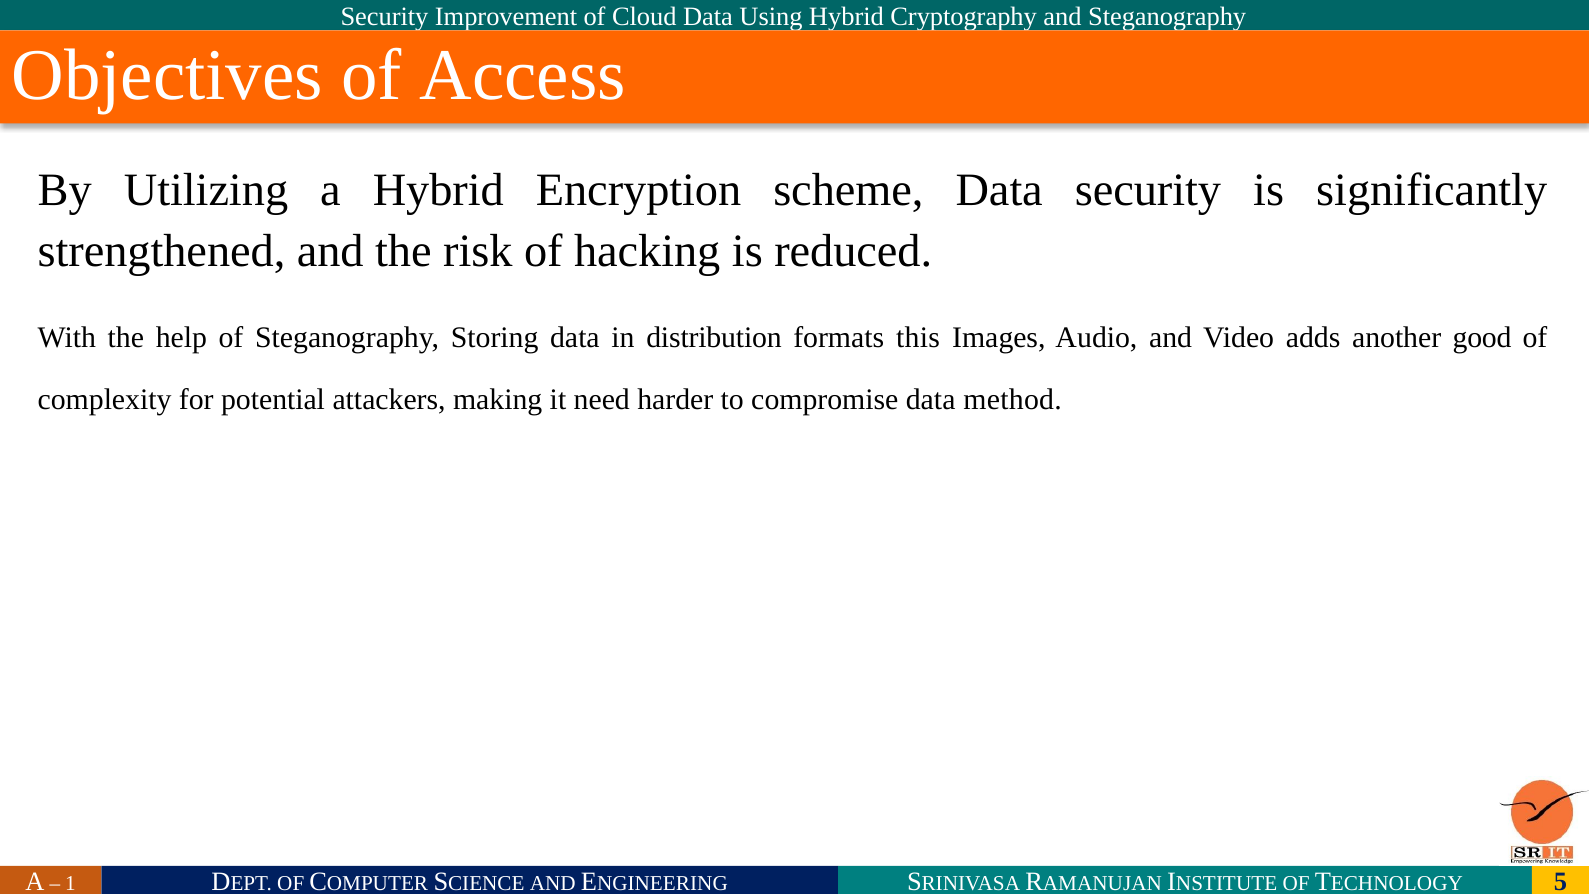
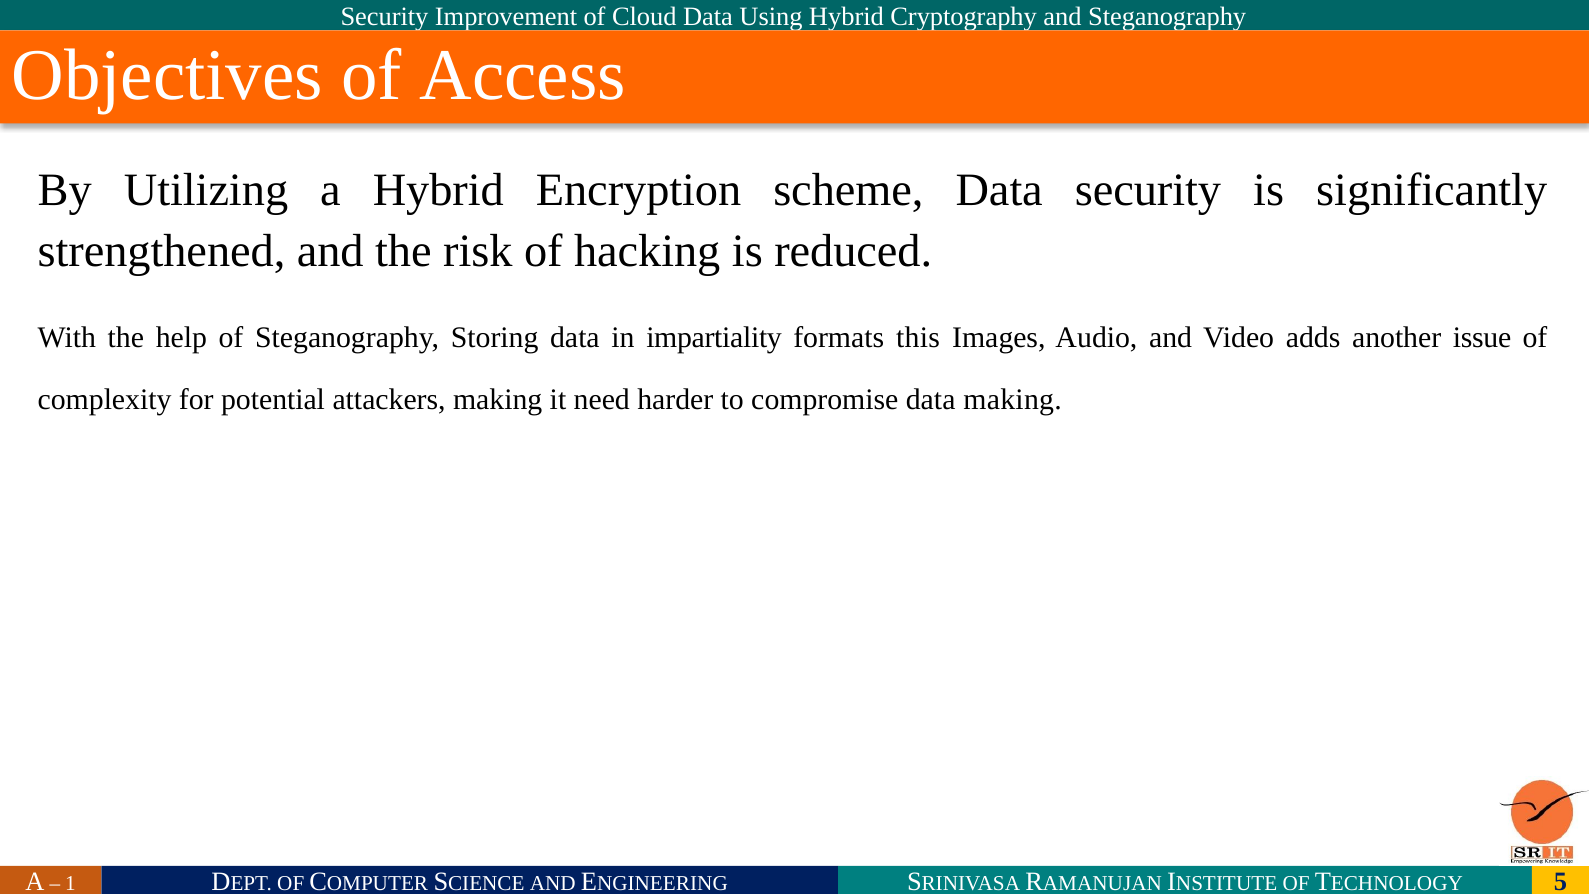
distribution: distribution -> impartiality
good: good -> issue
data method: method -> making
